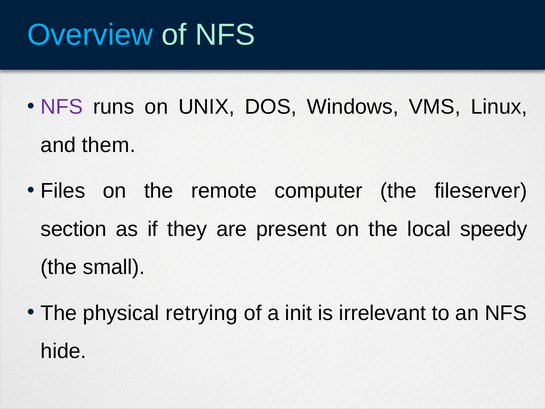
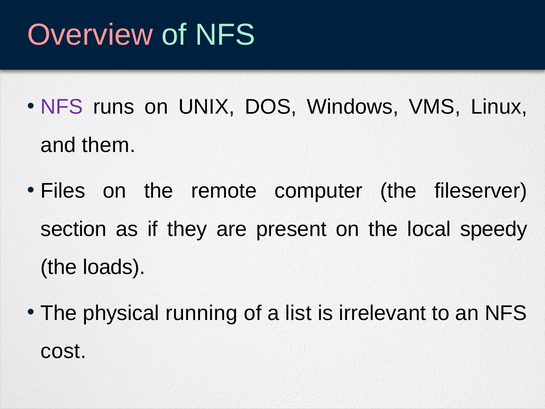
Overview colour: light blue -> pink
small: small -> loads
retrying: retrying -> running
init: init -> list
hide: hide -> cost
